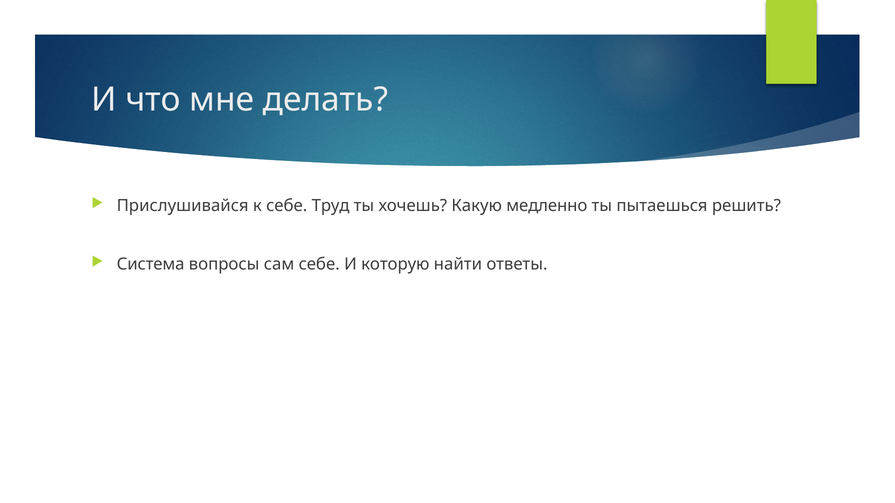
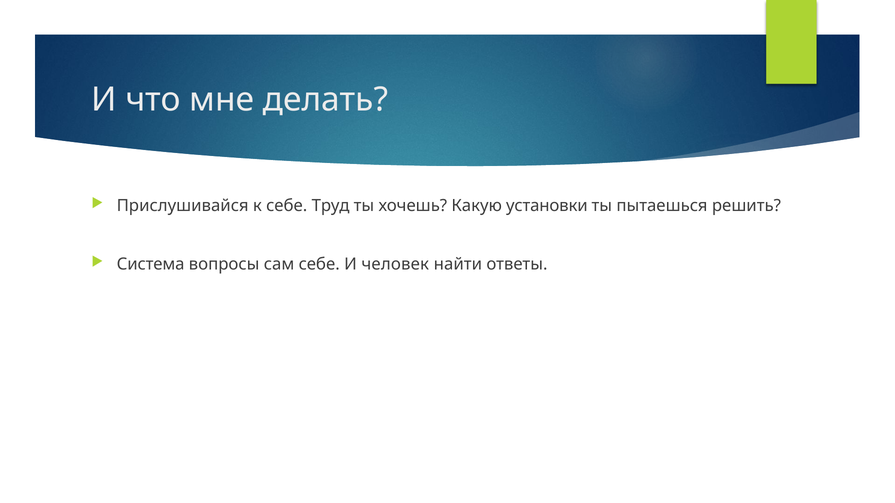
медленно: медленно -> установки
которую: которую -> человек
